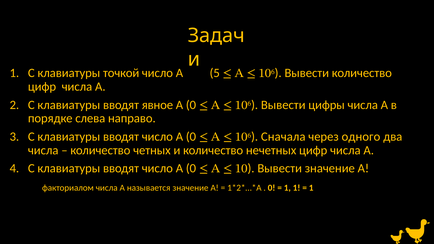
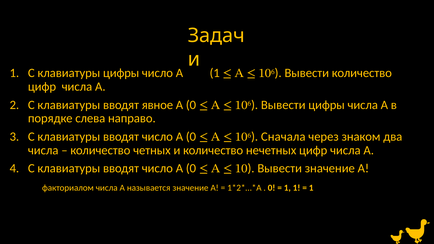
клавиатуры точкой: точкой -> цифры
А 5: 5 -> 1
одного: одного -> знаком
